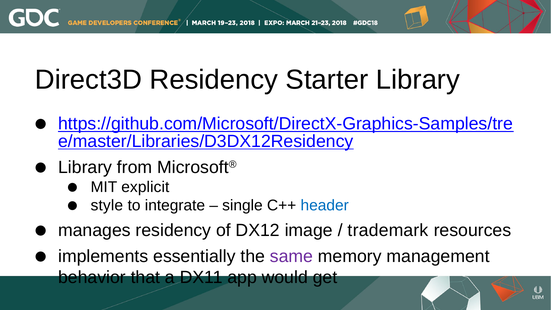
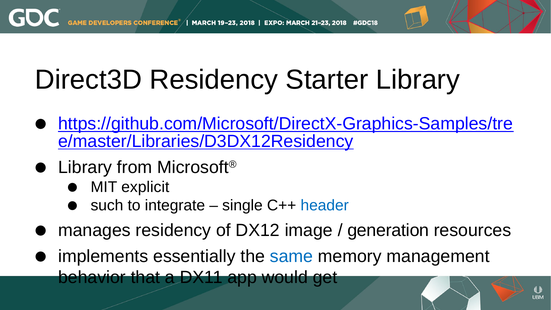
style: style -> such
trademark: trademark -> generation
same colour: purple -> blue
